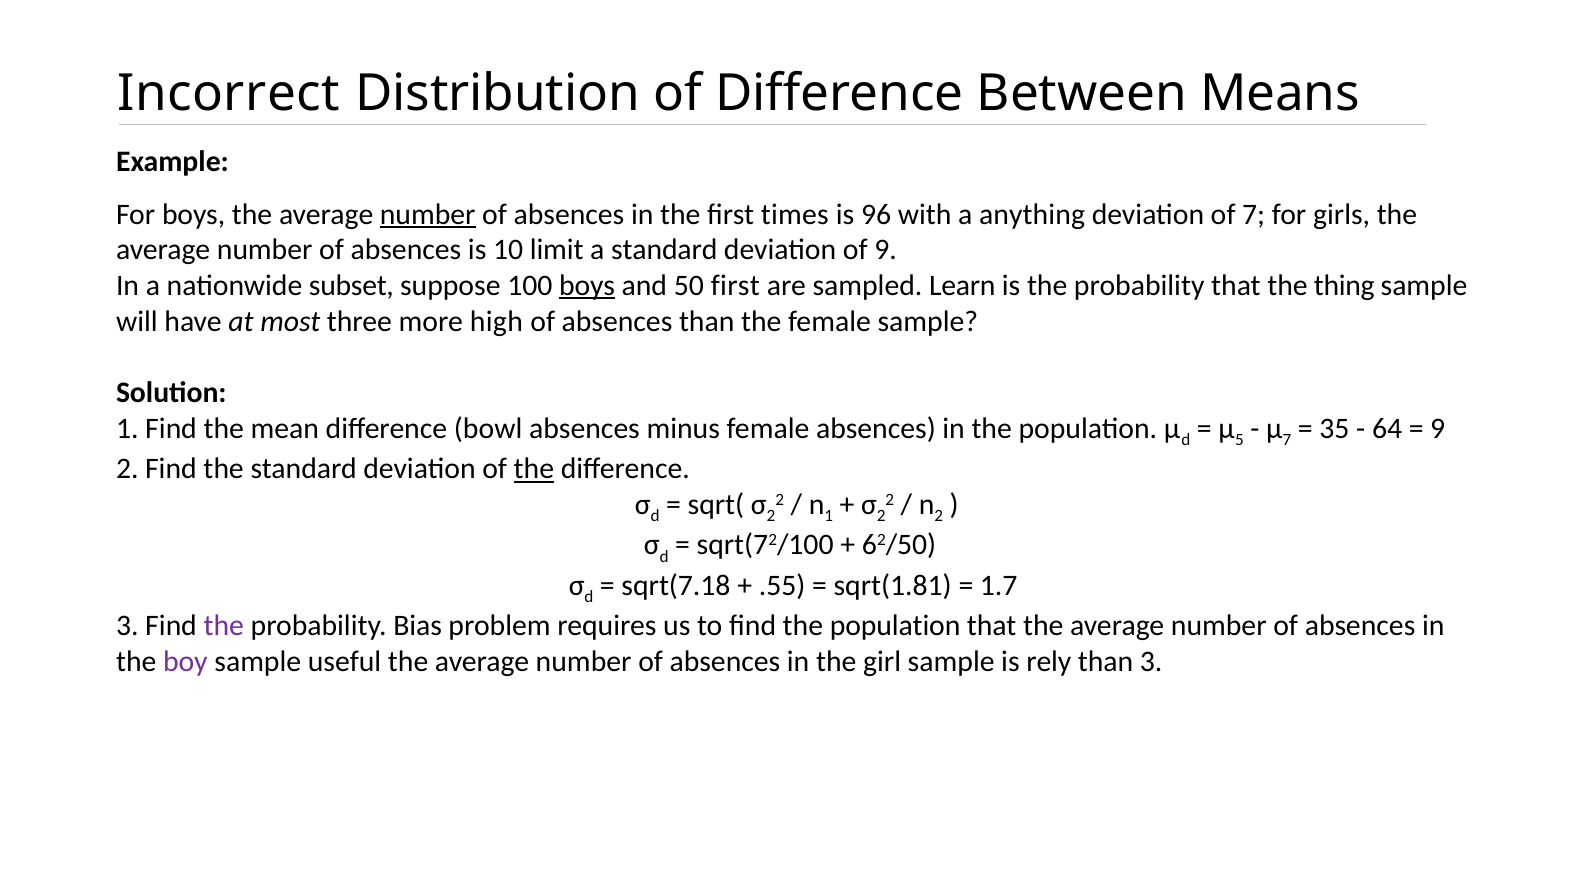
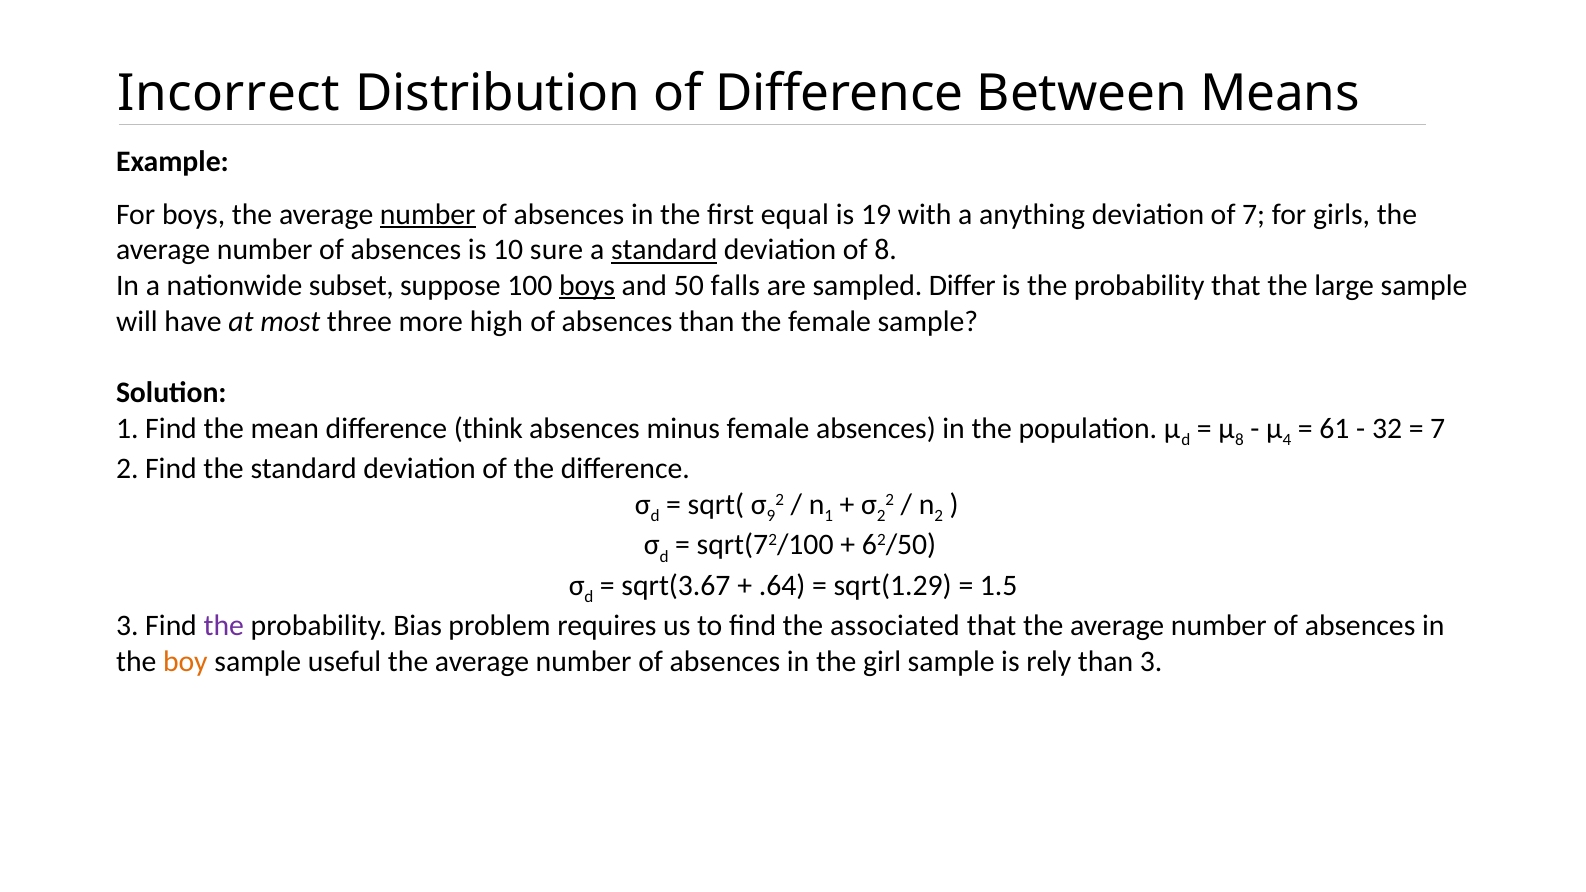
times: times -> equal
96: 96 -> 19
limit: limit -> sure
standard at (664, 250) underline: none -> present
of 9: 9 -> 8
50 first: first -> falls
Learn: Learn -> Differ
thing: thing -> large
bowl: bowl -> think
5 at (1239, 440): 5 -> 8
7 at (1287, 440): 7 -> 4
35: 35 -> 61
64: 64 -> 32
9 at (1438, 428): 9 -> 7
the at (534, 469) underline: present -> none
2 at (771, 516): 2 -> 9
sqrt(7.18: sqrt(7.18 -> sqrt(3.67
.55: .55 -> .64
sqrt(1.81: sqrt(1.81 -> sqrt(1.29
1.7: 1.7 -> 1.5
find the population: population -> associated
boy colour: purple -> orange
